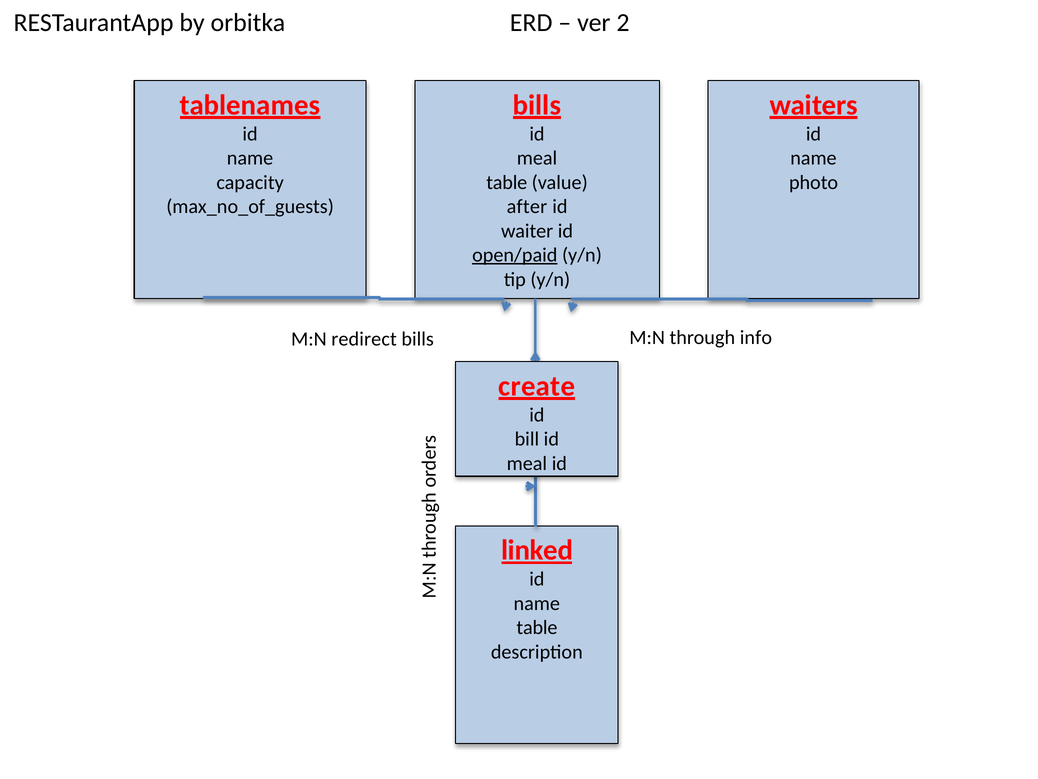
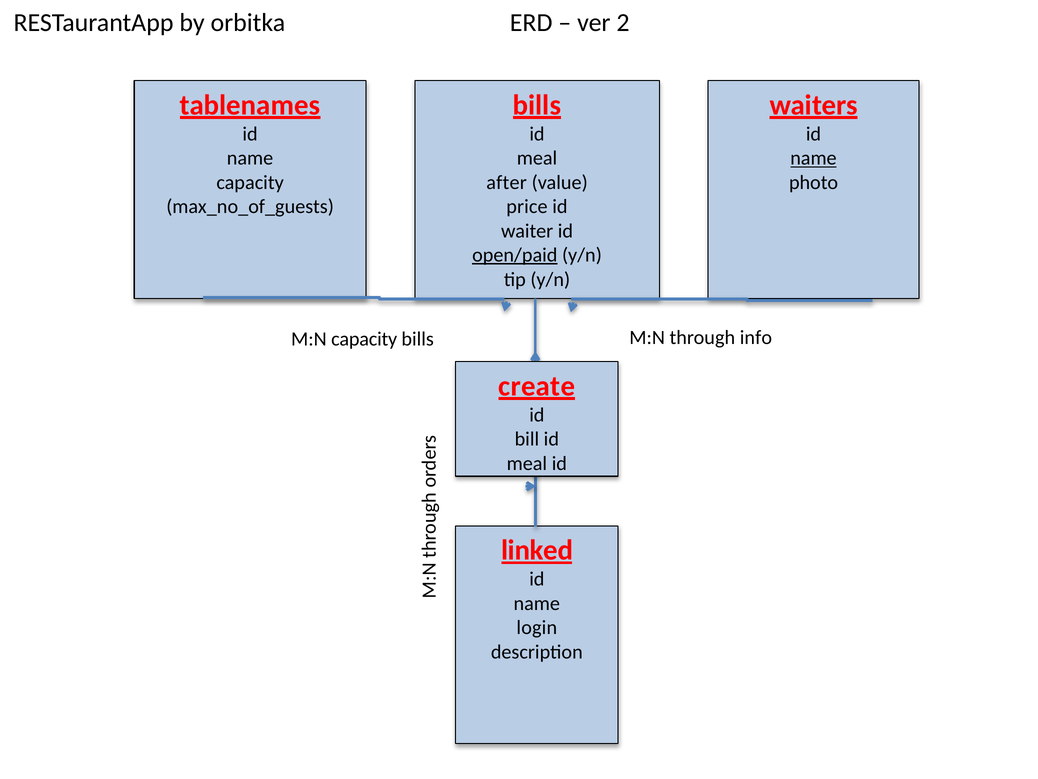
name at (813, 158) underline: none -> present
table at (507, 182): table -> after
after: after -> price
M:N redirect: redirect -> capacity
table at (537, 627): table -> login
